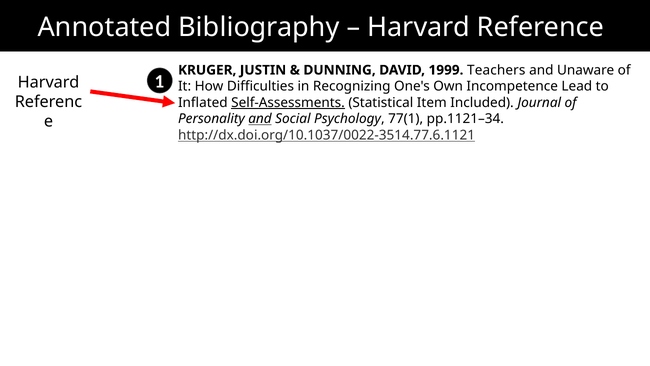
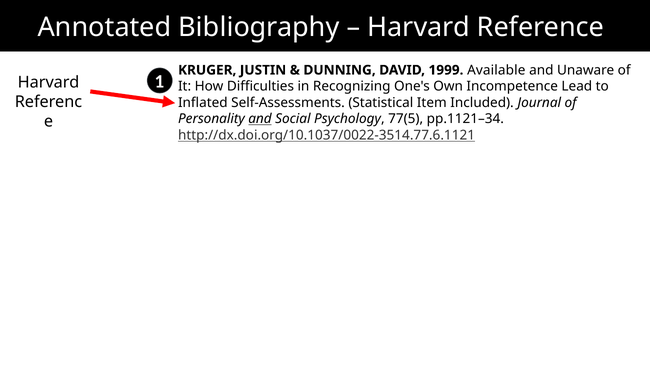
Teachers: Teachers -> Available
Self-Assessments underline: present -> none
77(1: 77(1 -> 77(5
